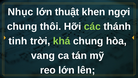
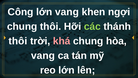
Nhục: Nhục -> Công
lớn thuật: thuật -> vang
tinh at (18, 41): tinh -> thôi
khá colour: light green -> pink
